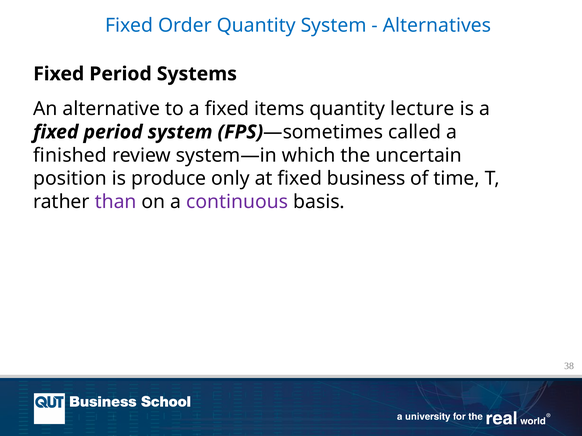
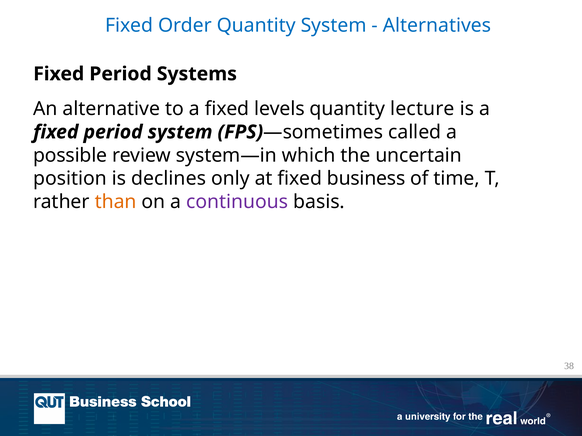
items: items -> levels
finished: finished -> possible
produce: produce -> declines
than colour: purple -> orange
